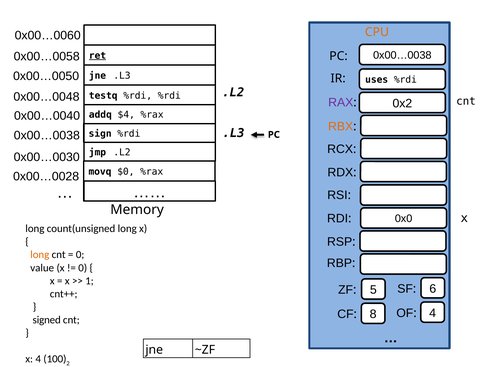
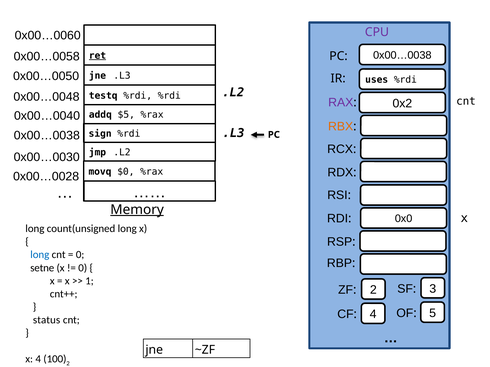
CPU colour: orange -> purple
$4: $4 -> $5
Memory underline: none -> present
long at (40, 255) colour: orange -> blue
value: value -> setne
5 at (373, 290): 5 -> 2
6: 6 -> 3
8 at (373, 315): 8 -> 4
4 at (433, 313): 4 -> 5
signed: signed -> status
